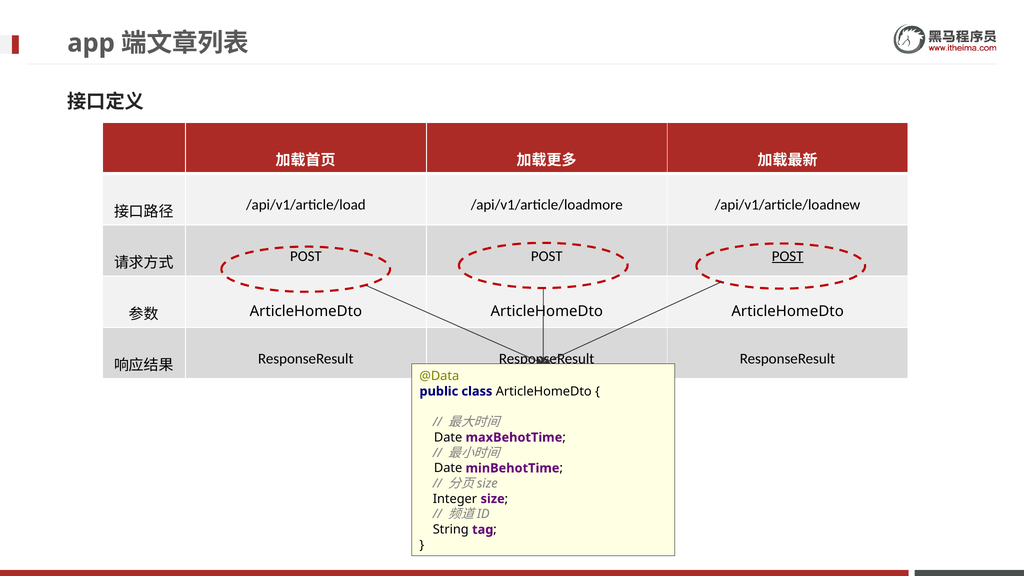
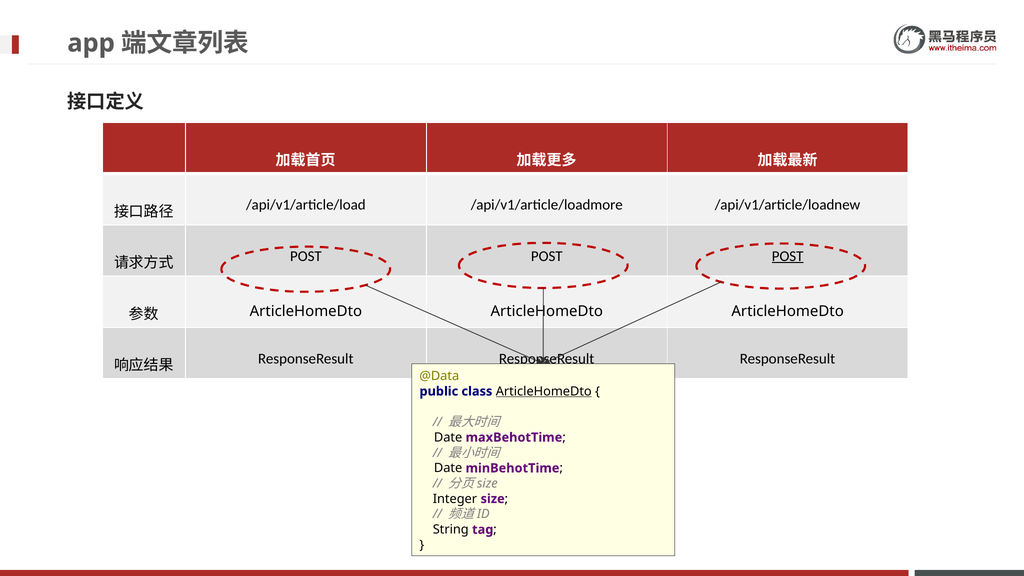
ArticleHomeDto at (544, 391) underline: none -> present
